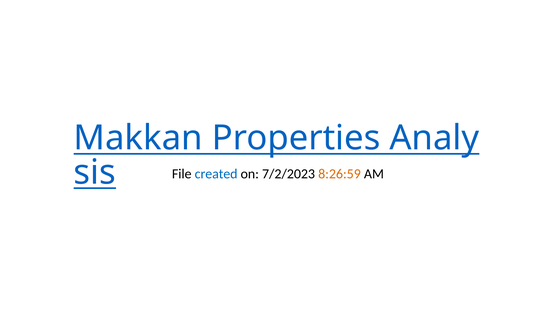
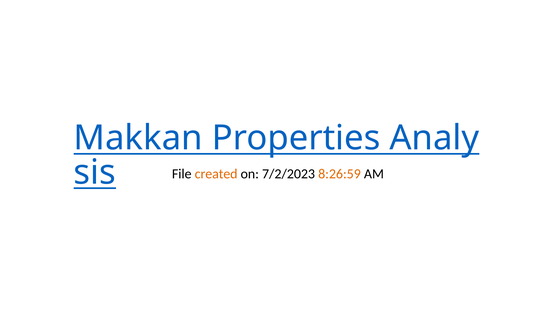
created colour: blue -> orange
